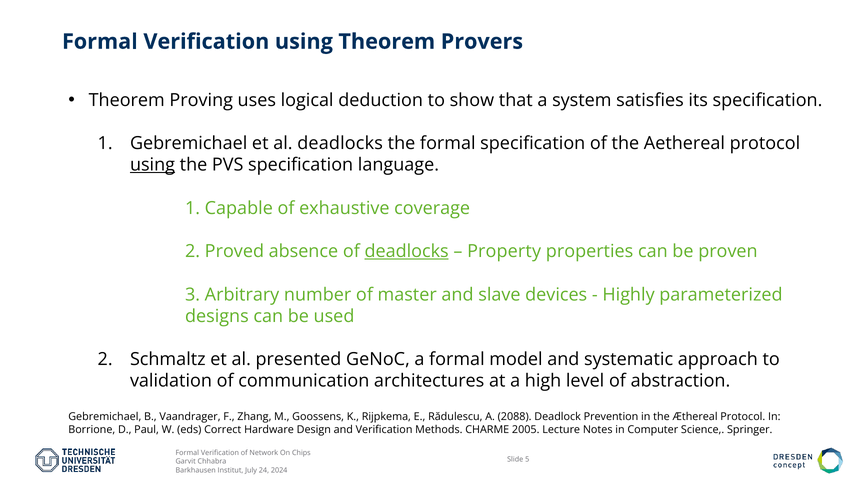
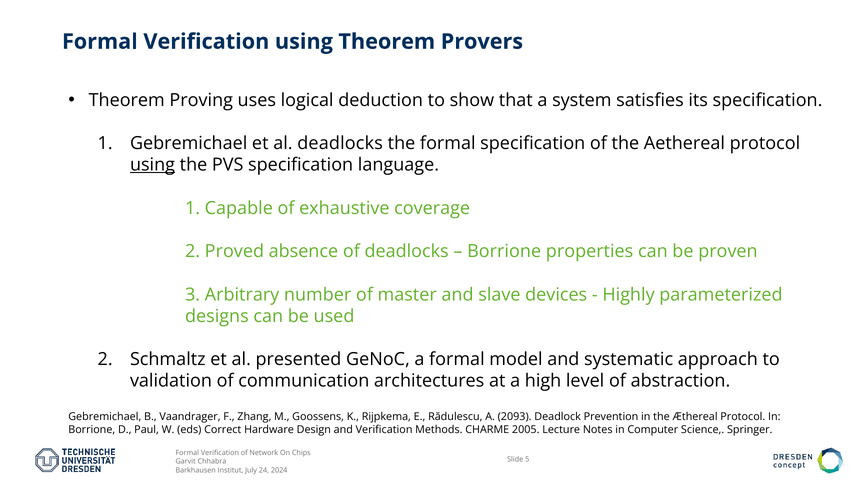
deadlocks at (407, 251) underline: present -> none
Property at (504, 251): Property -> Borrione
2088: 2088 -> 2093
